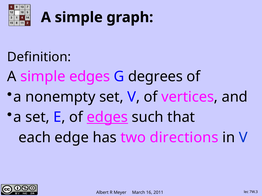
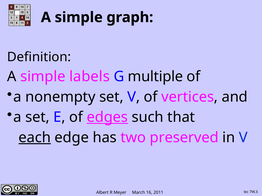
simple edges: edges -> labels
degrees: degrees -> multiple
each underline: none -> present
directions: directions -> preserved
